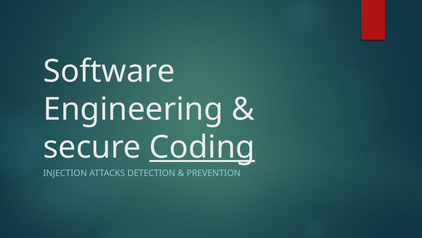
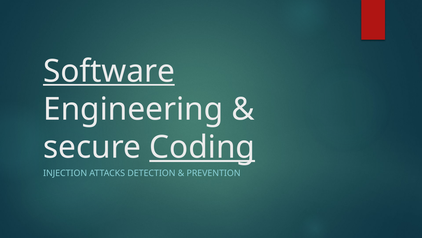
Software underline: none -> present
